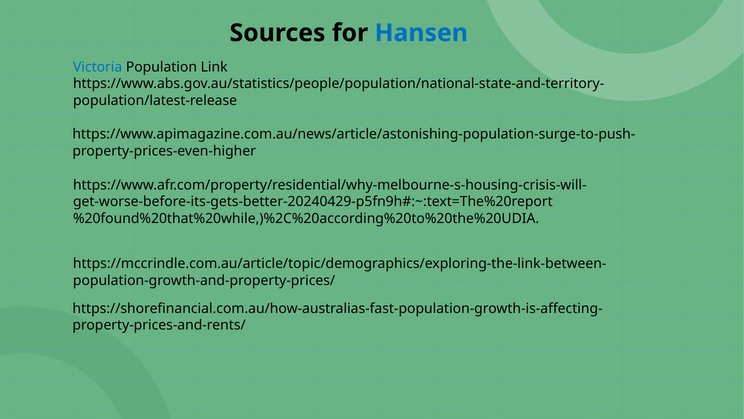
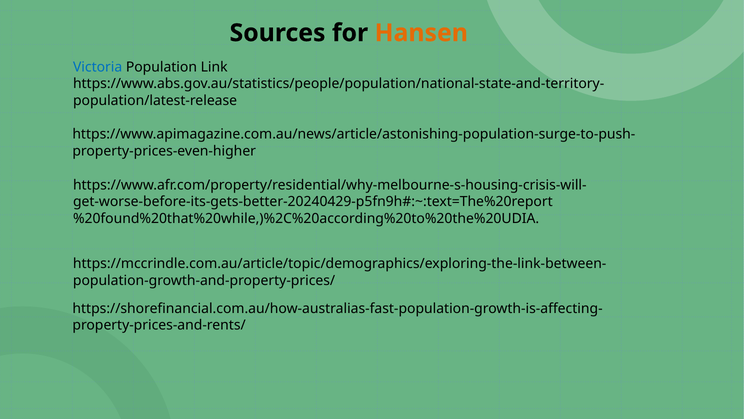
Hansen colour: blue -> orange
